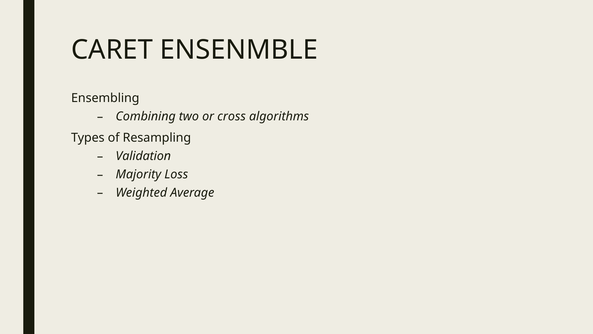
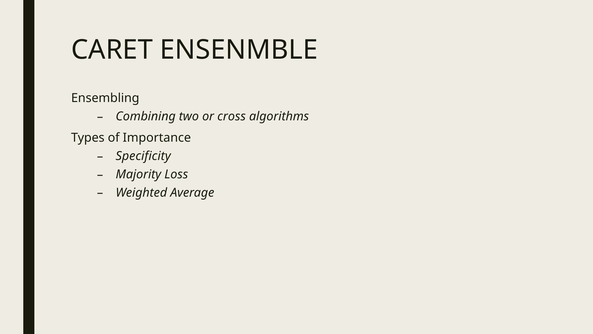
Resampling: Resampling -> Importance
Validation: Validation -> Specificity
